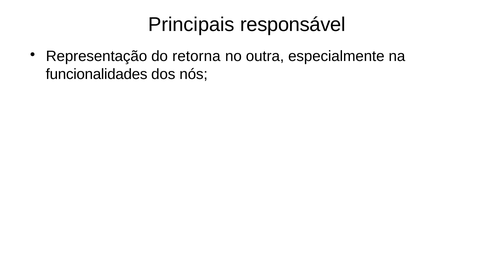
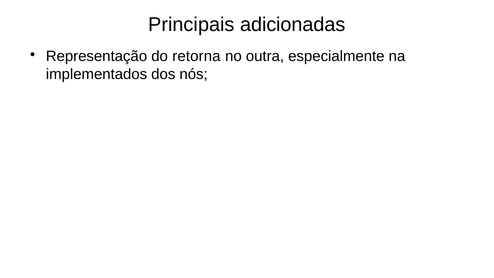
responsável: responsável -> adicionadas
funcionalidades: funcionalidades -> implementados
